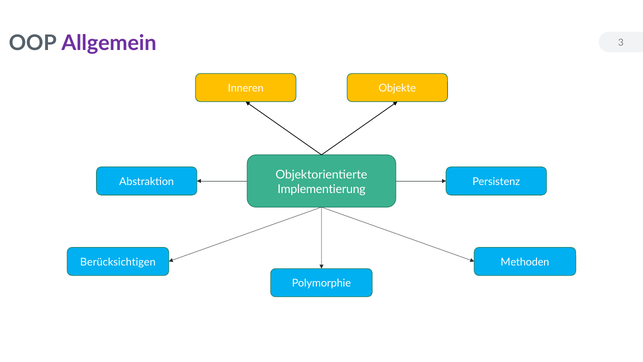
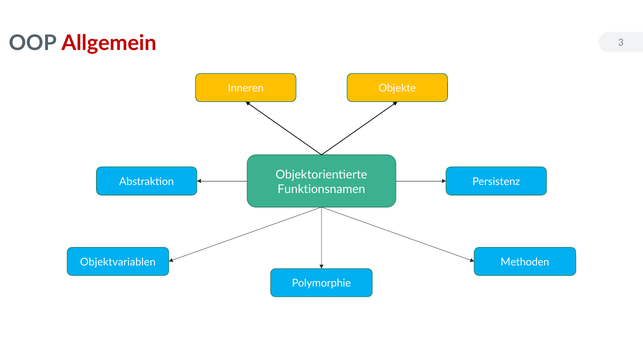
Allgemein colour: purple -> red
Implementierung: Implementierung -> Funktionsnamen
Berücksichtigen: Berücksichtigen -> Objektvariablen
